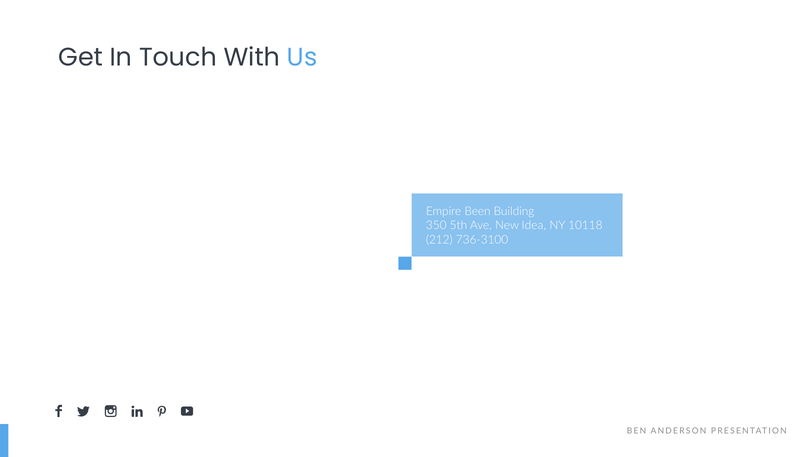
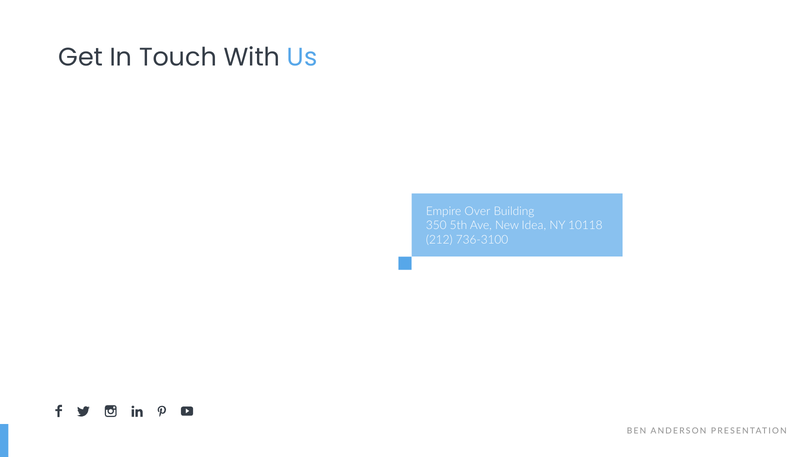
Been: Been -> Over
